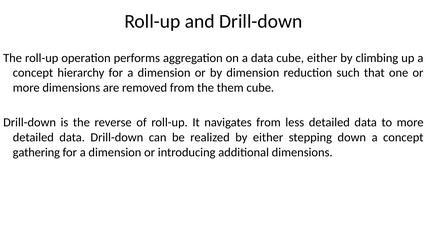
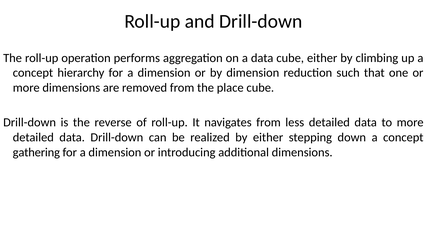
them: them -> place
